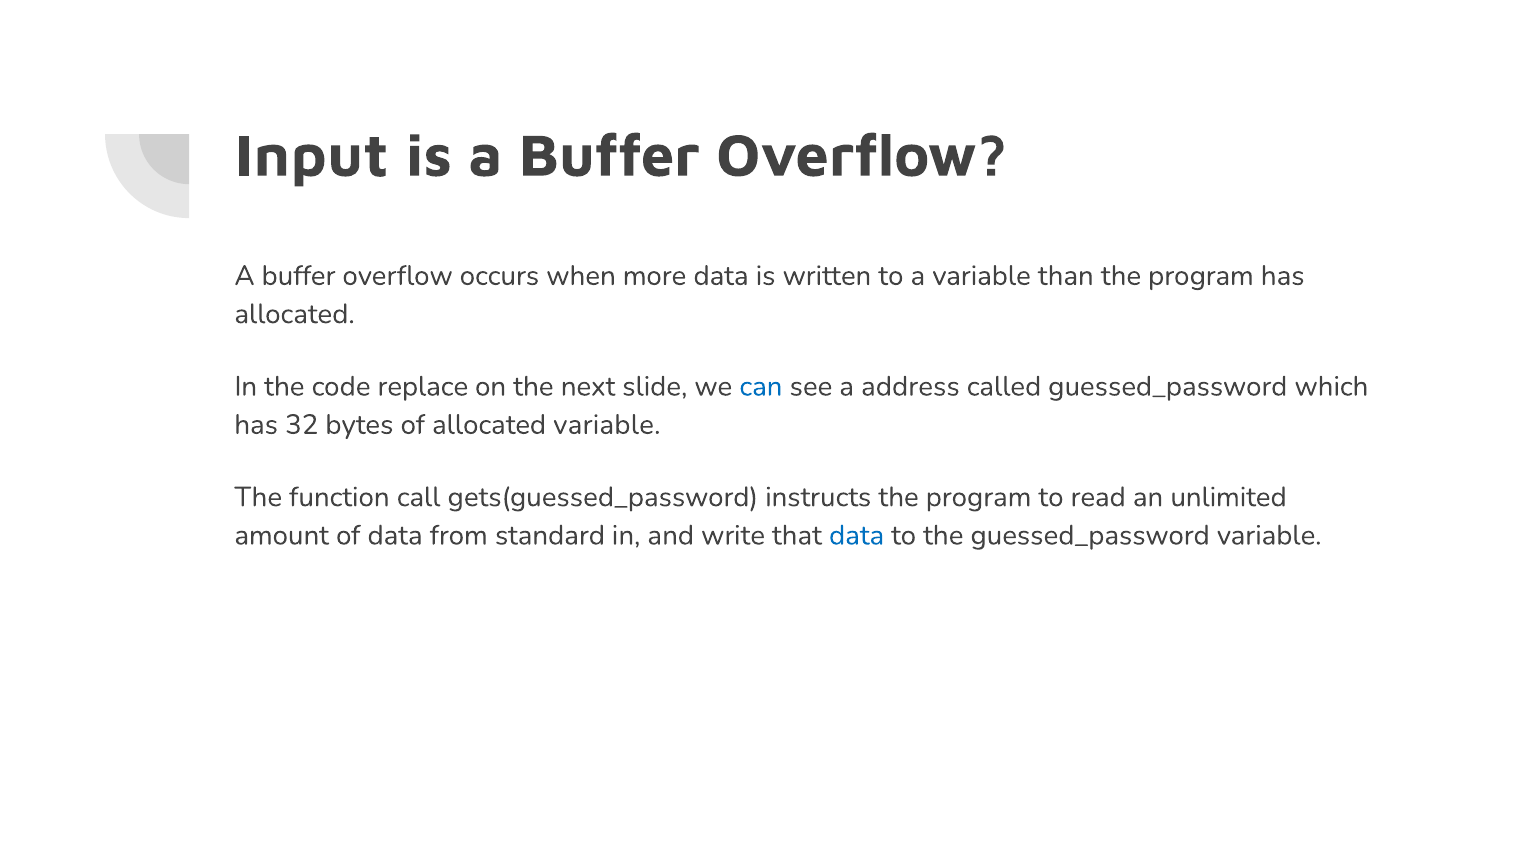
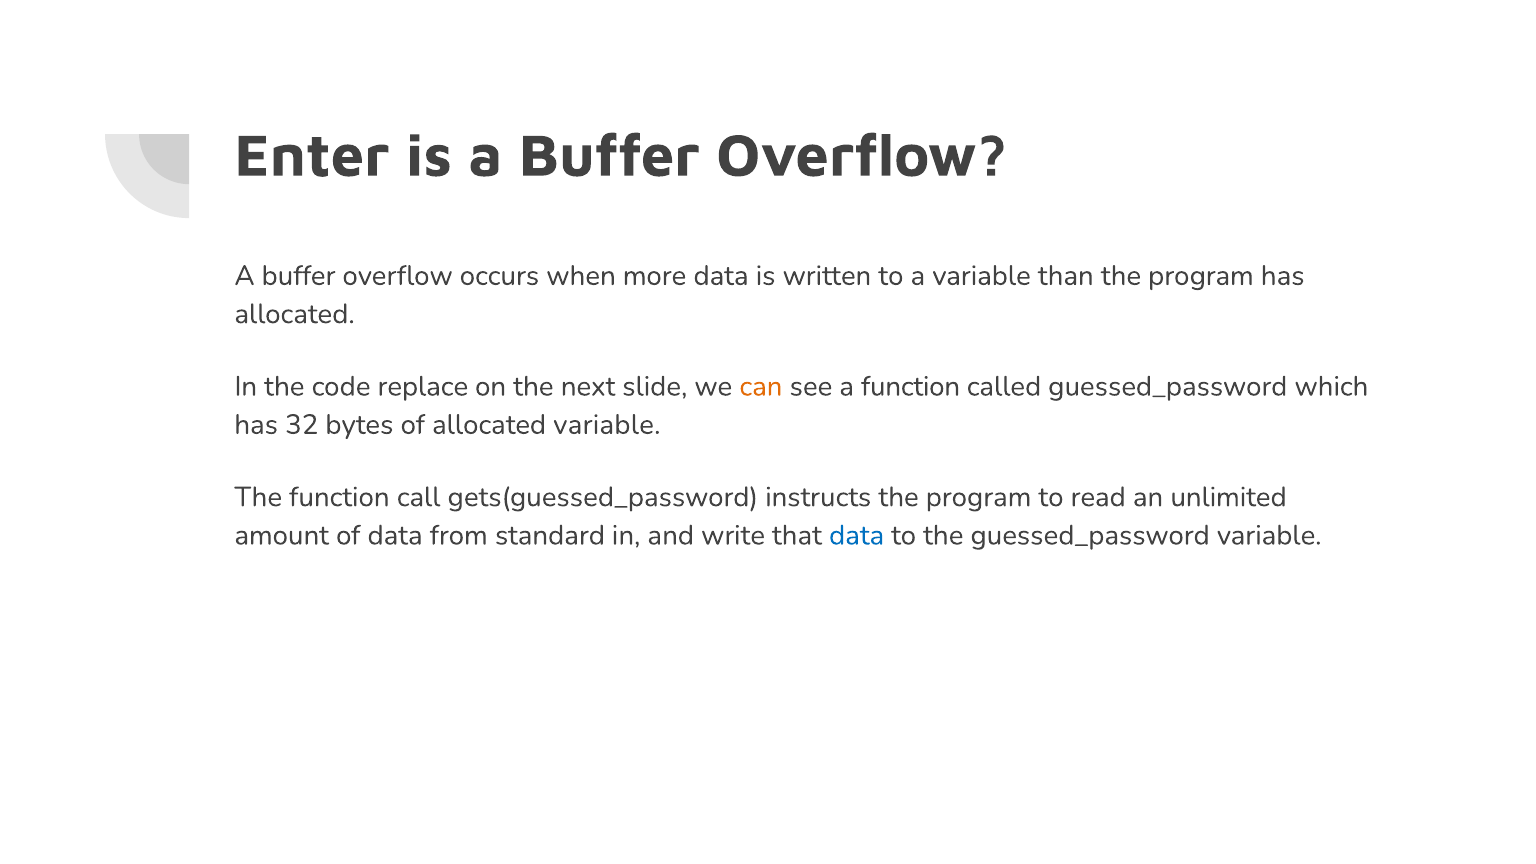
Input: Input -> Enter
can colour: blue -> orange
a address: address -> function
